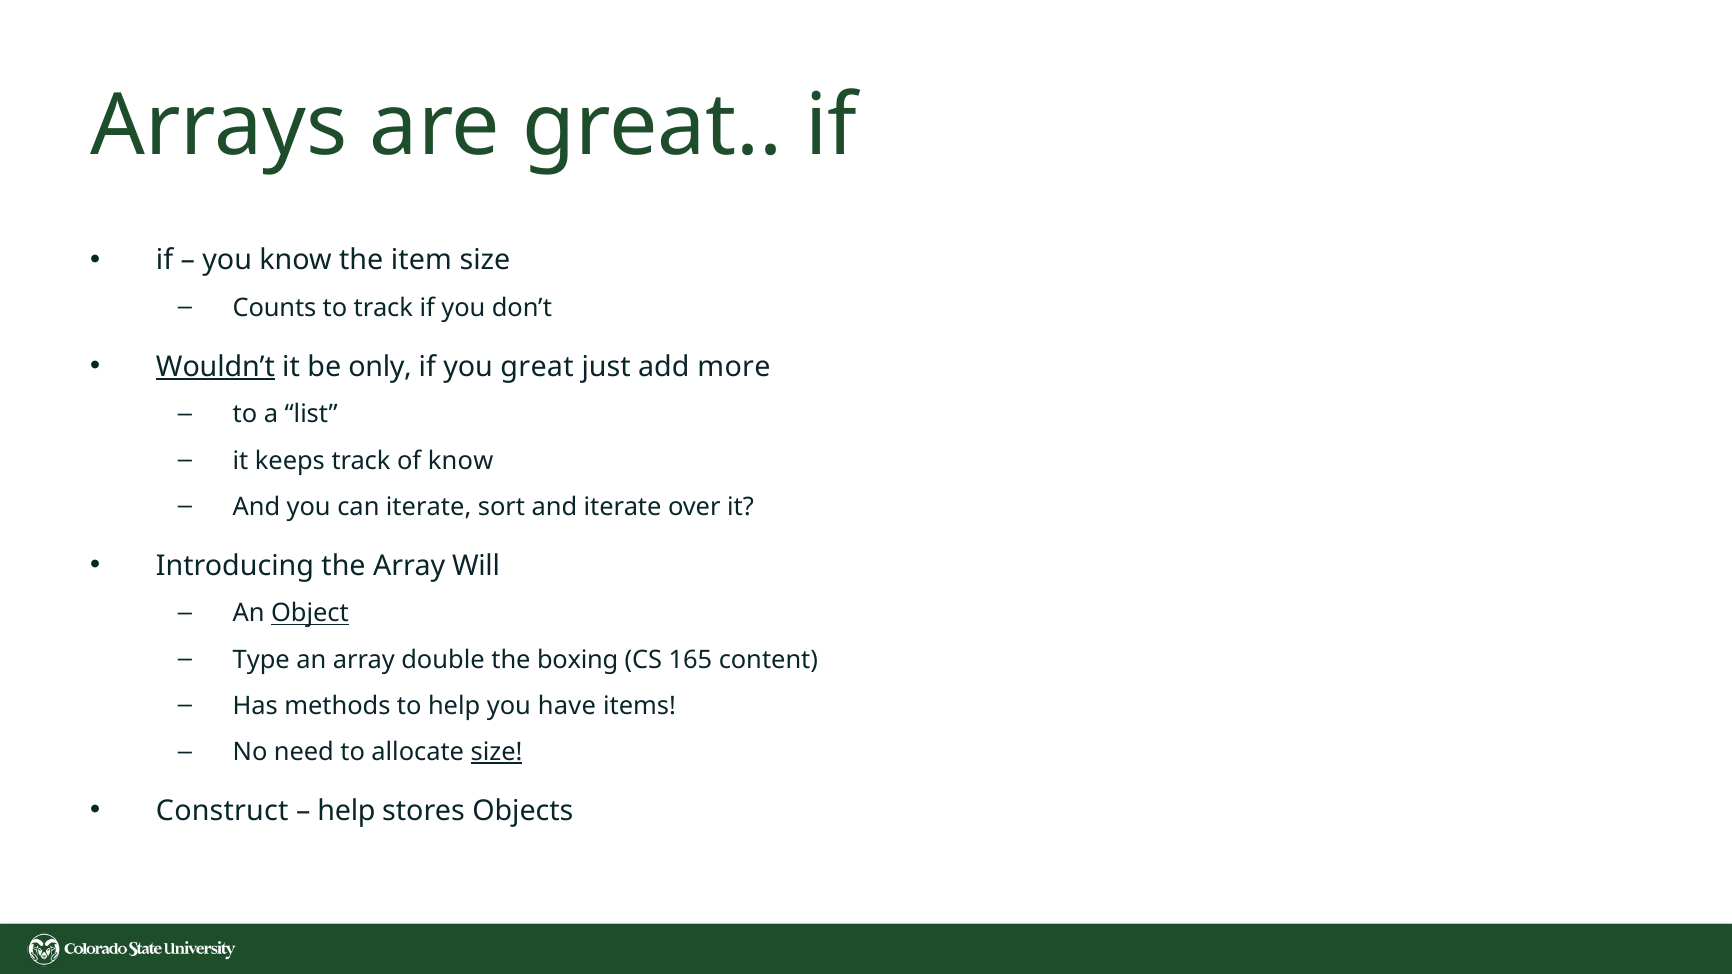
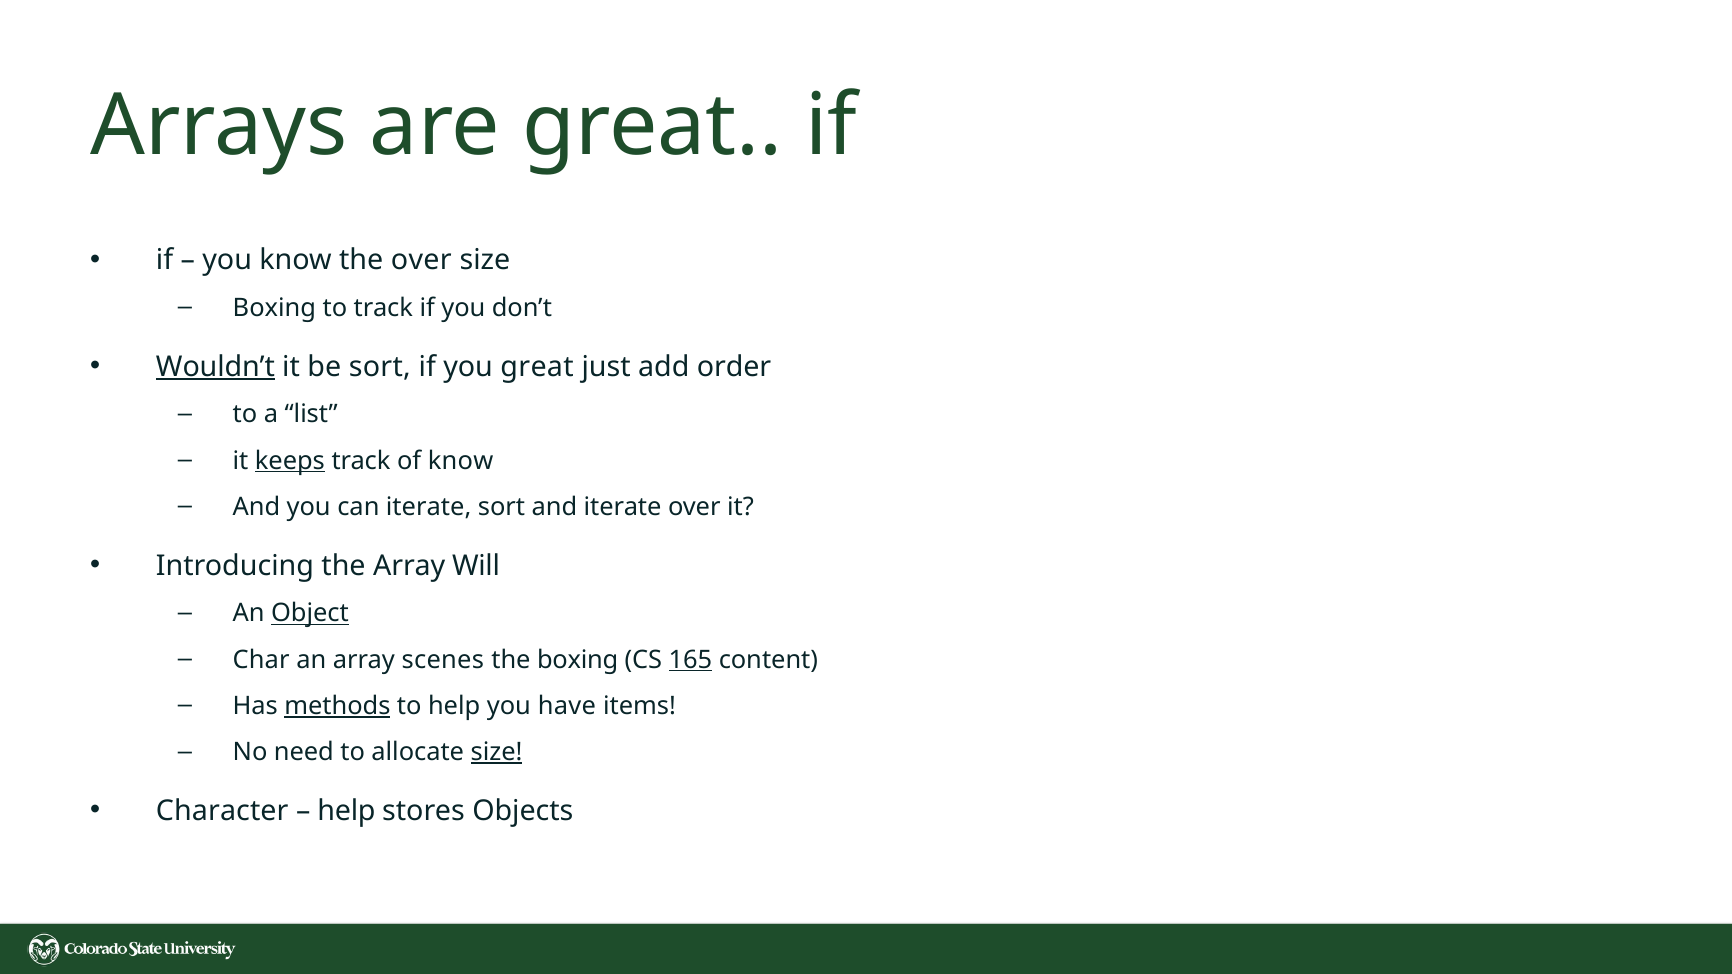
the item: item -> over
Counts at (274, 308): Counts -> Boxing
be only: only -> sort
more: more -> order
keeps underline: none -> present
Type: Type -> Char
double: double -> scenes
165 underline: none -> present
methods underline: none -> present
Construct: Construct -> Character
